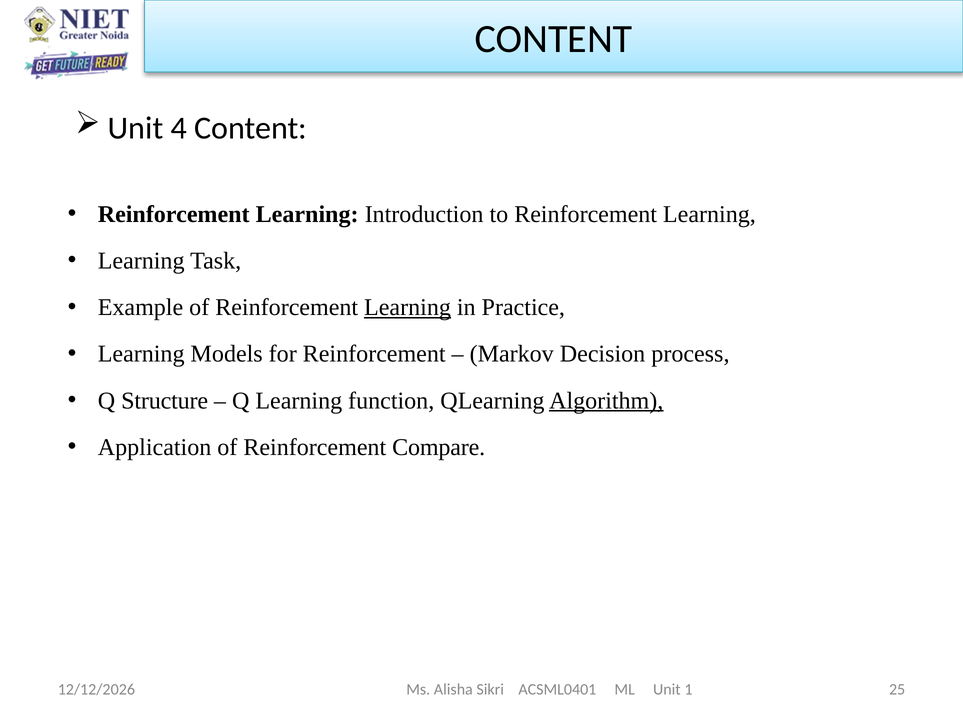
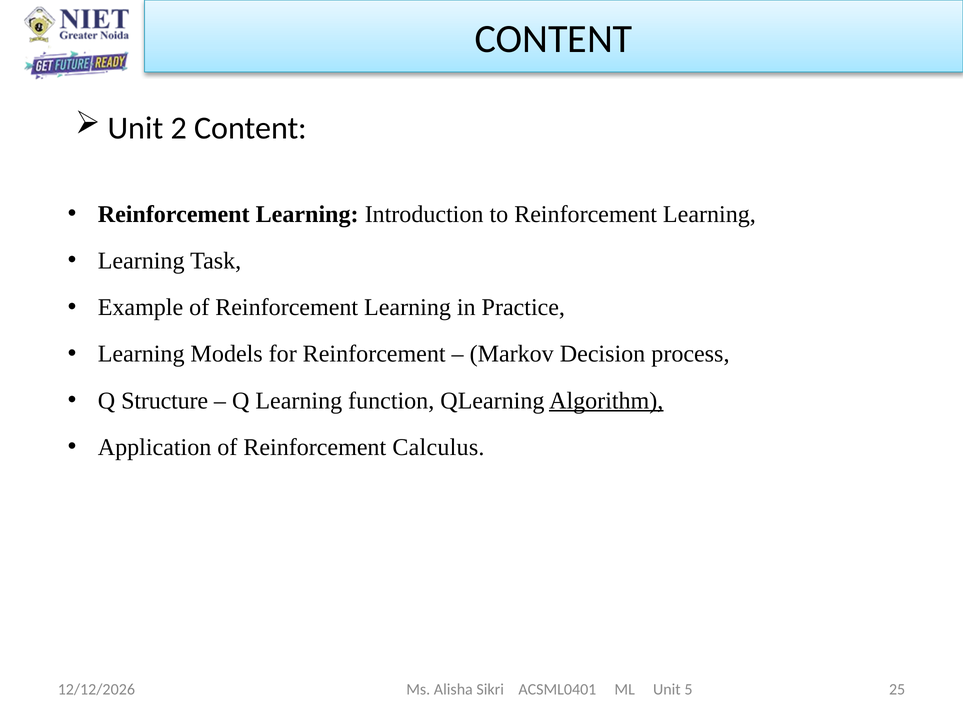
4: 4 -> 2
Learning at (408, 308) underline: present -> none
Compare: Compare -> Calculus
1: 1 -> 5
